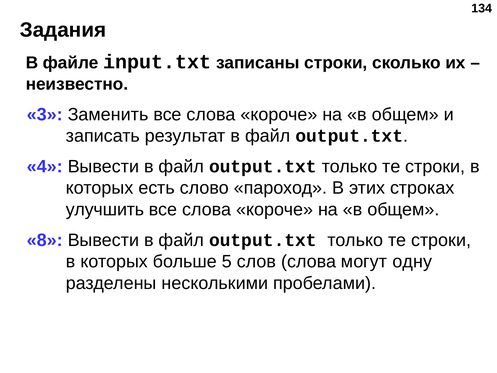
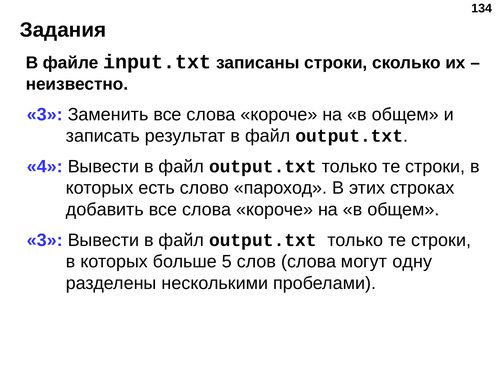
улучшить: улучшить -> добавить
8 at (45, 240): 8 -> 3
